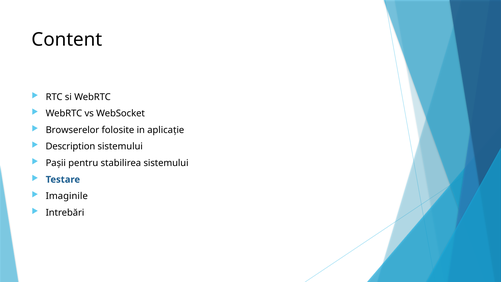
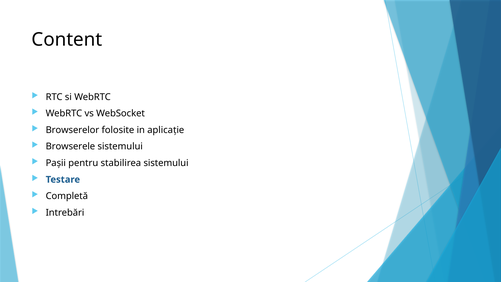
Description: Description -> Browserele
Imaginile: Imaginile -> Completă
